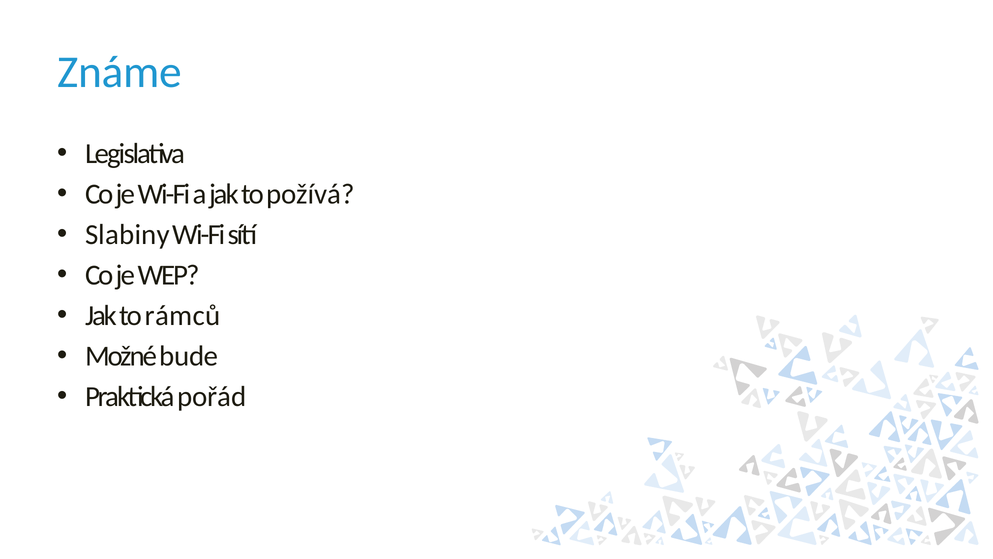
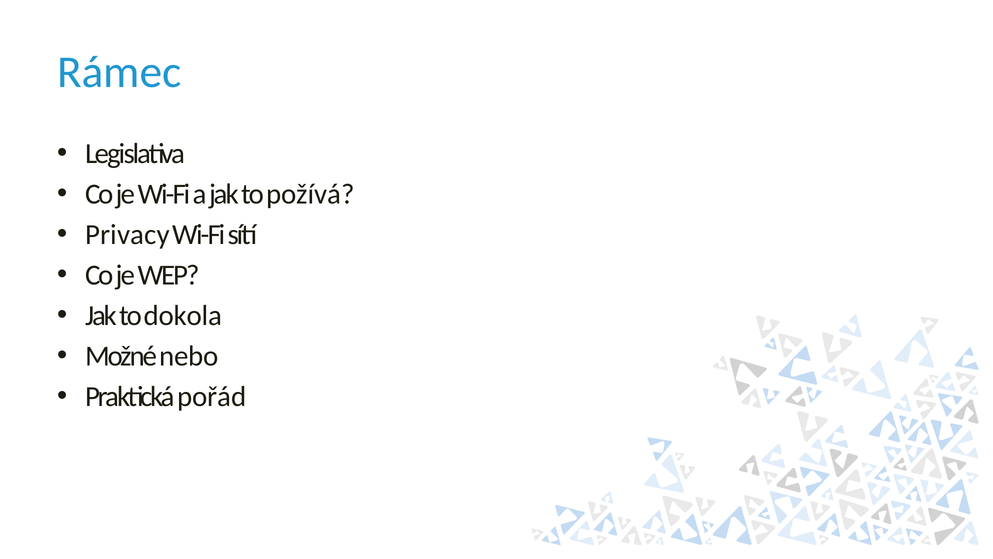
Známe: Známe -> Rámec
Slabiny: Slabiny -> Privacy
rámců: rámců -> dokola
bude: bude -> nebo
